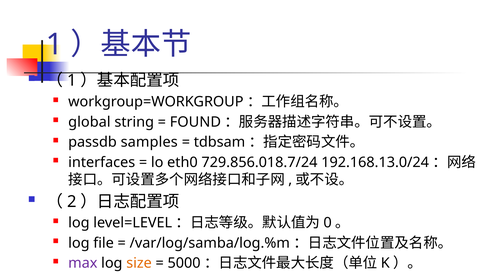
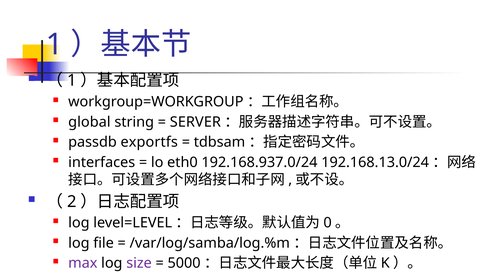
FOUND: FOUND -> SERVER
samples: samples -> exportfs
729.856.018.7/24: 729.856.018.7/24 -> 192.168.937.0/24
size colour: orange -> purple
